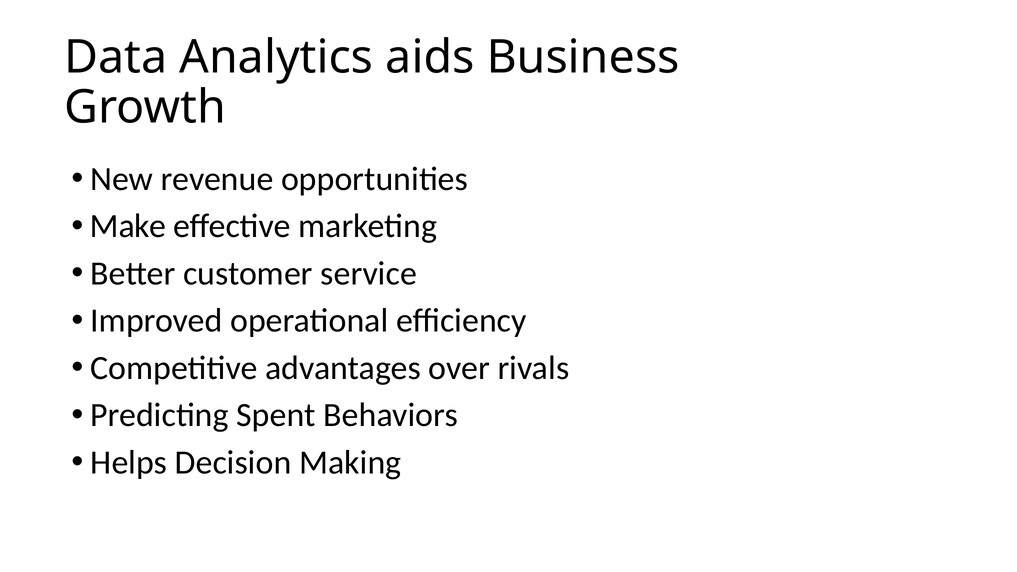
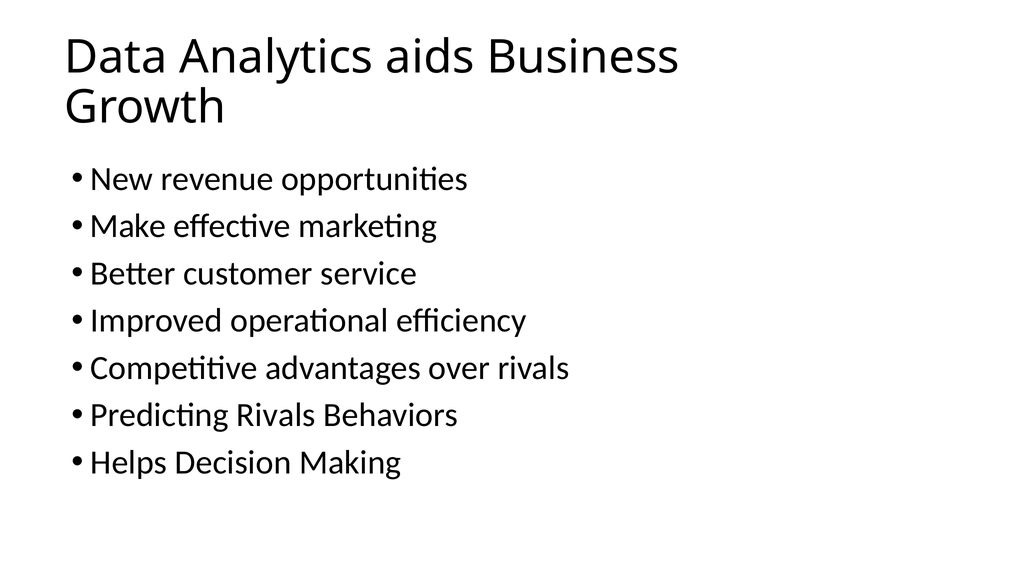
Predicting Spent: Spent -> Rivals
